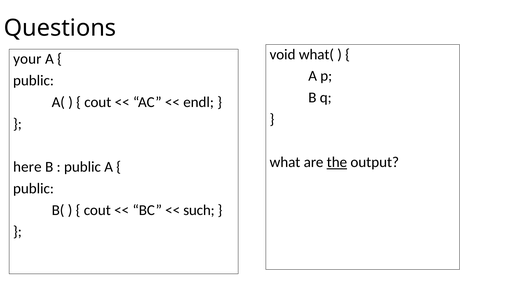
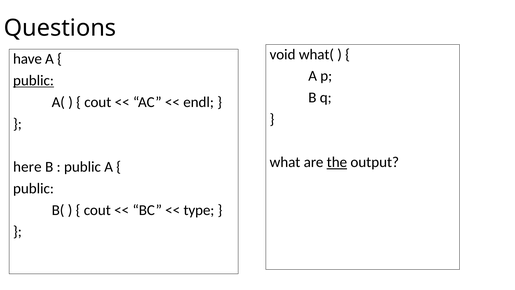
your: your -> have
public at (33, 80) underline: none -> present
such: such -> type
